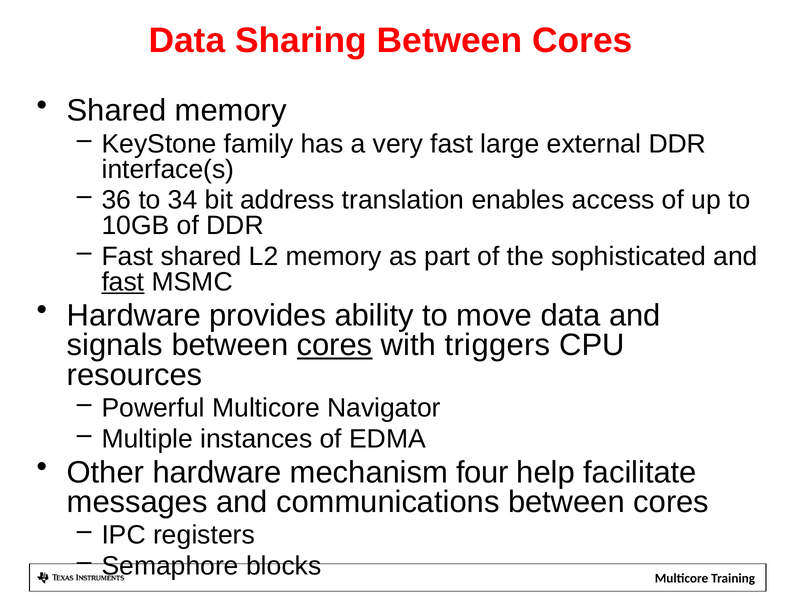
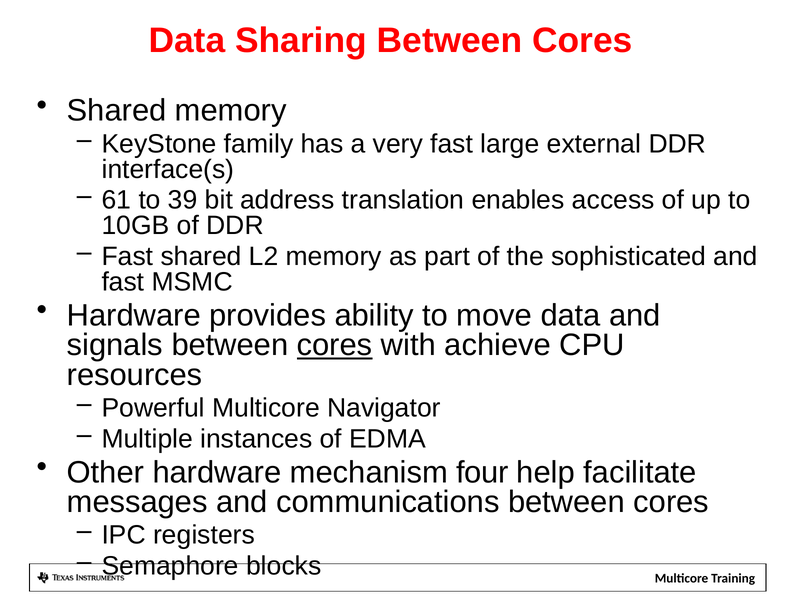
36: 36 -> 61
34: 34 -> 39
fast at (123, 282) underline: present -> none
triggers: triggers -> achieve
